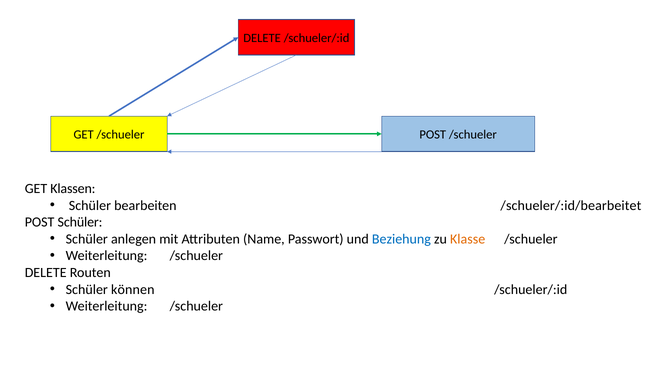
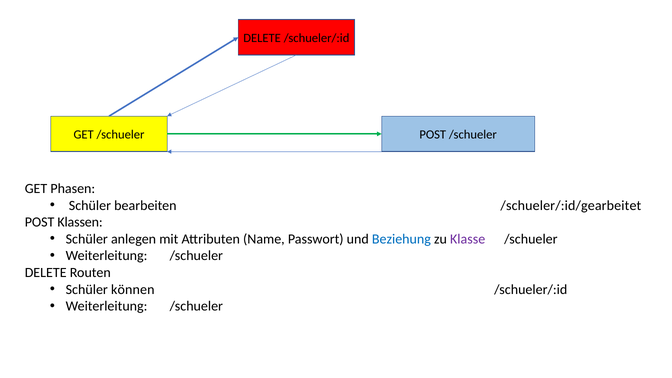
Klassen: Klassen -> Phasen
/schueler/:id/bearbeitet: /schueler/:id/bearbeitet -> /schueler/:id/gearbeitet
POST Schüler: Schüler -> Klassen
Klasse colour: orange -> purple
